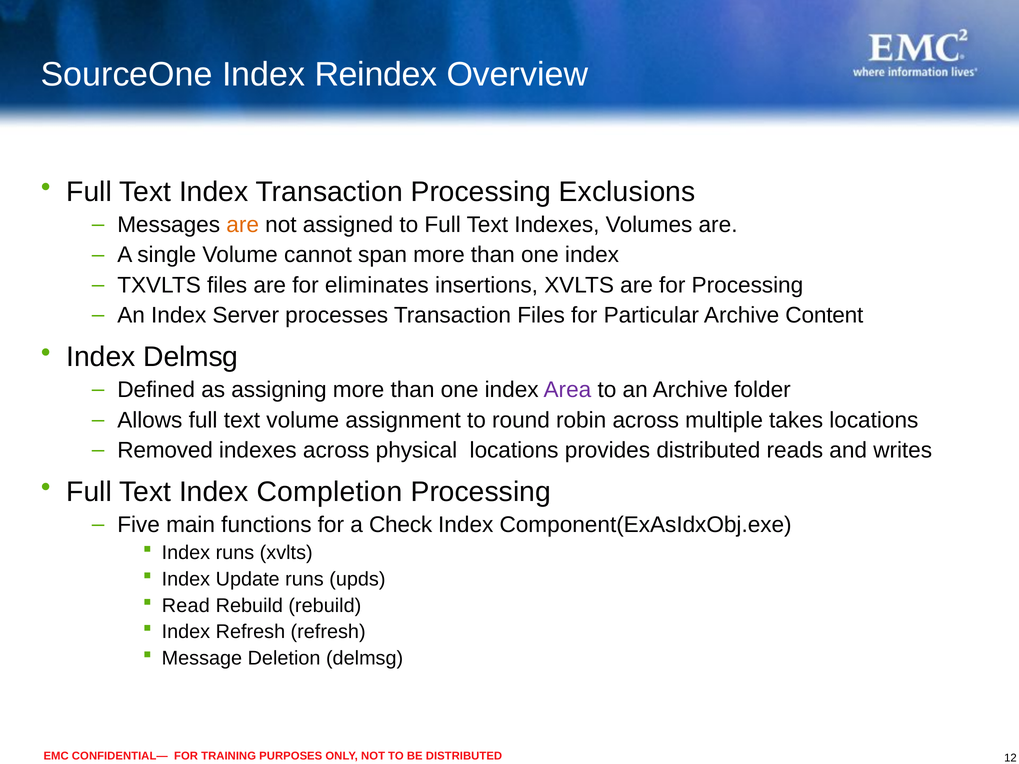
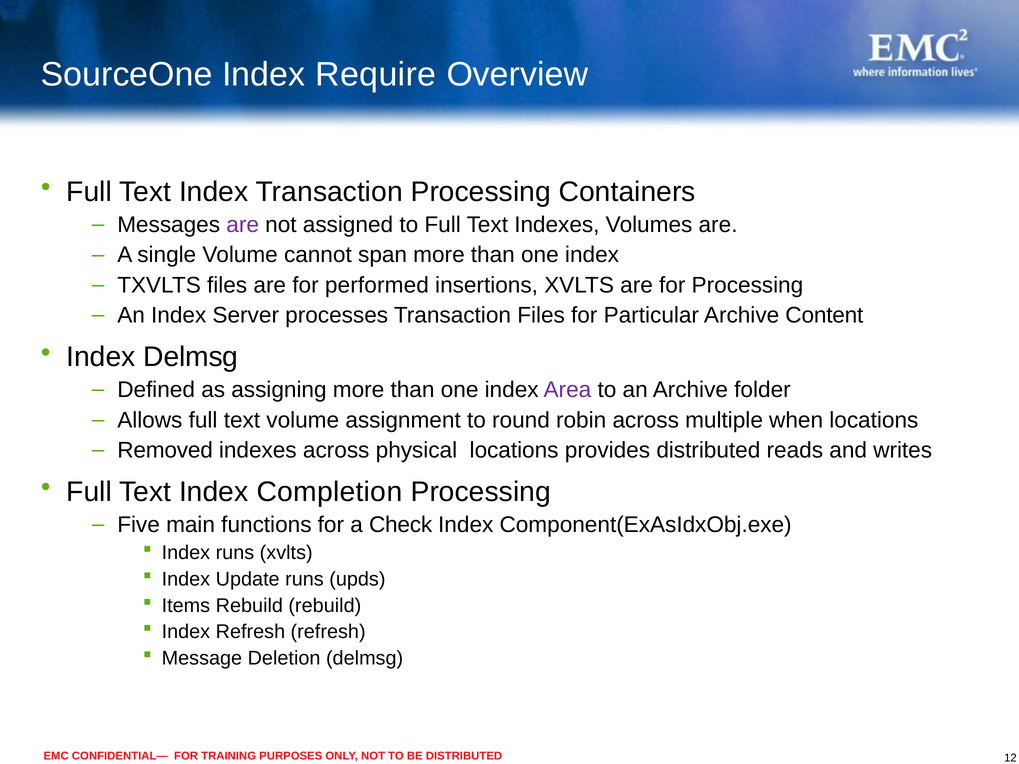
Reindex: Reindex -> Require
Exclusions: Exclusions -> Containers
are at (243, 225) colour: orange -> purple
eliminates: eliminates -> performed
takes: takes -> when
Read: Read -> Items
